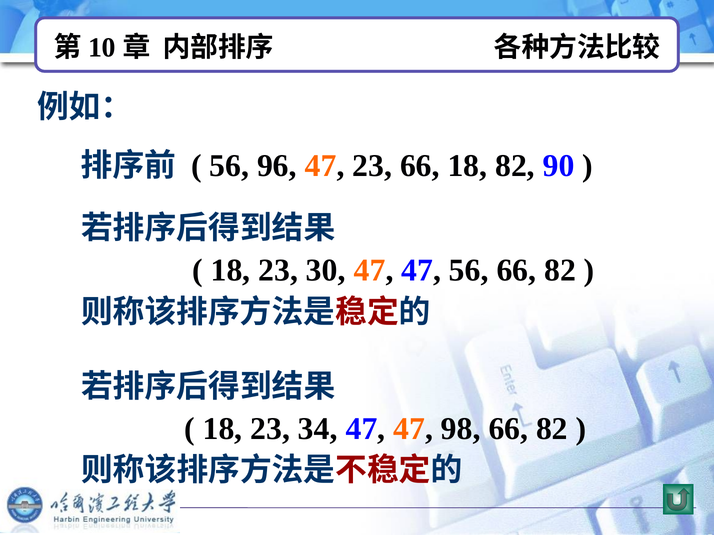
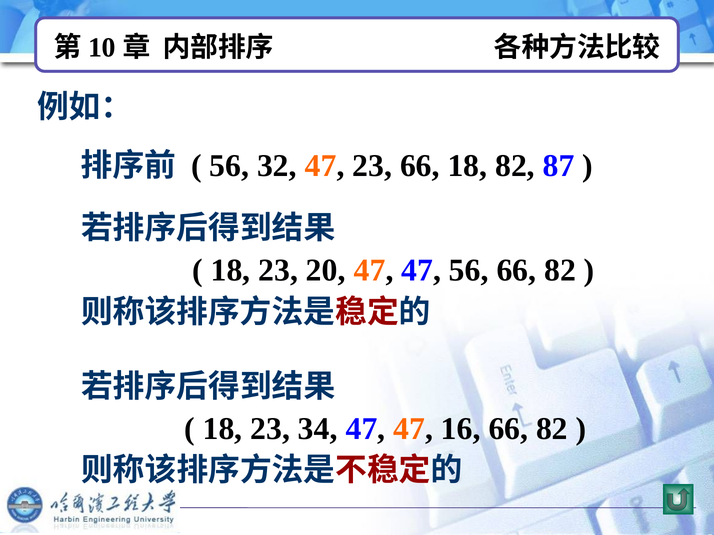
96: 96 -> 32
90: 90 -> 87
30: 30 -> 20
98: 98 -> 16
